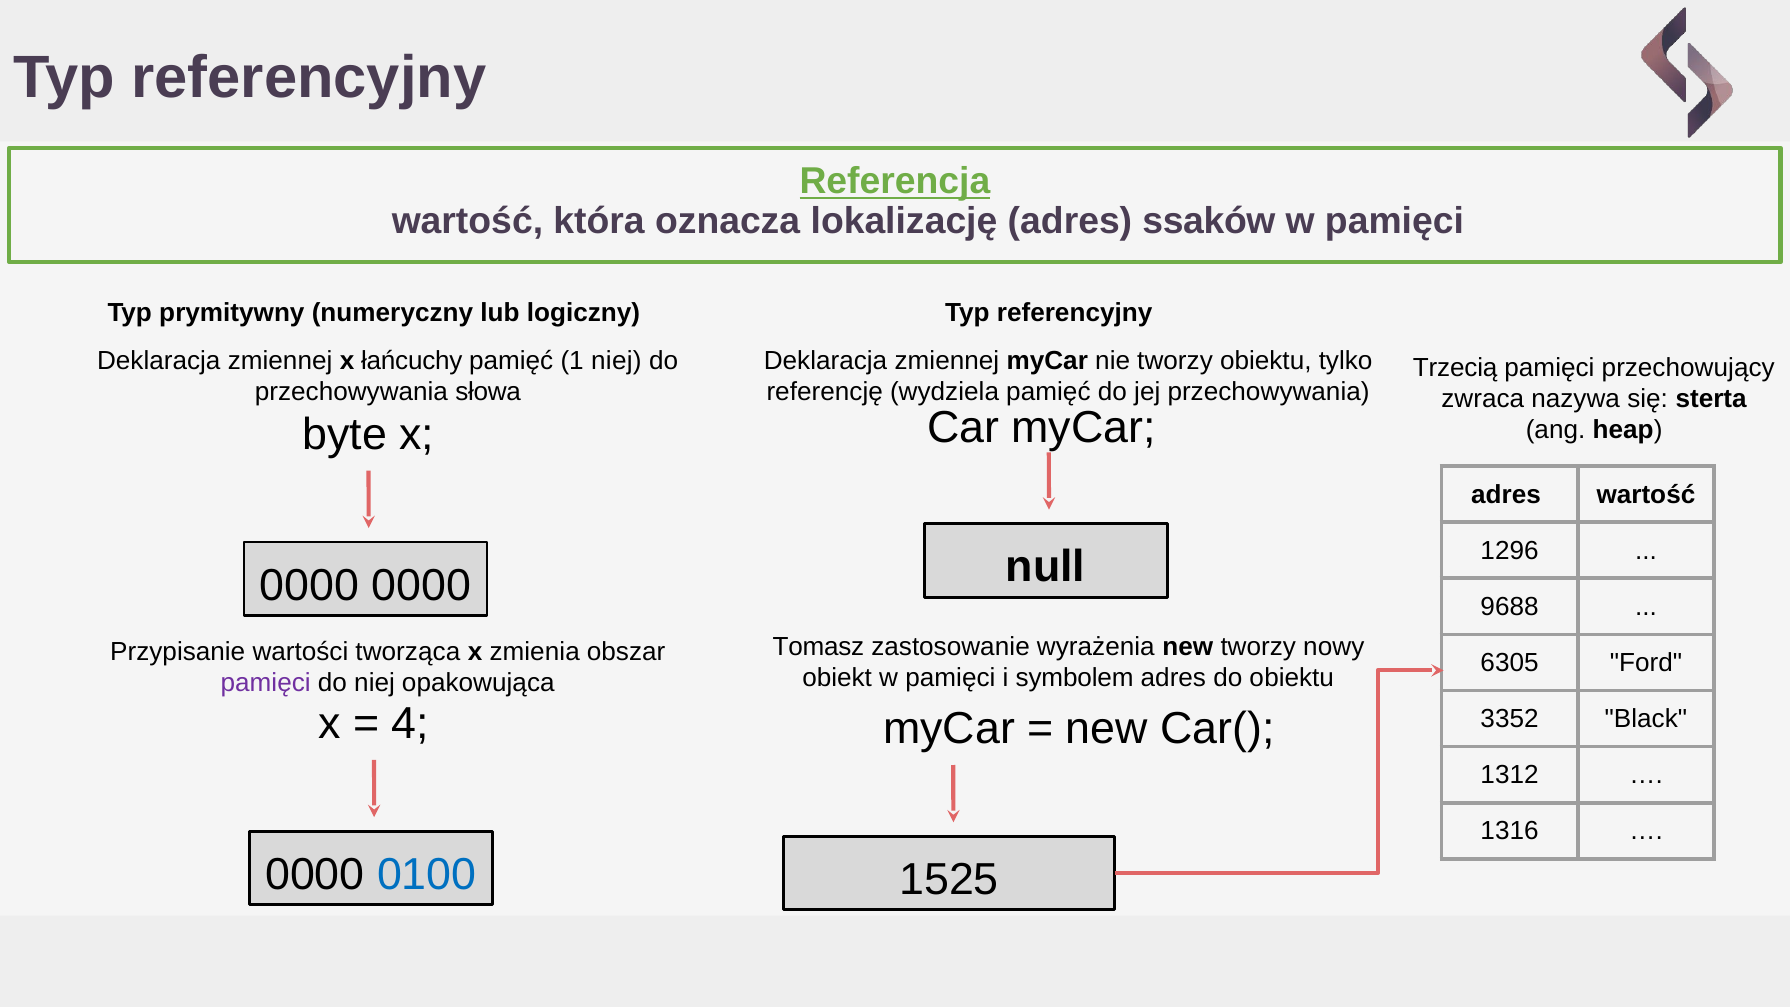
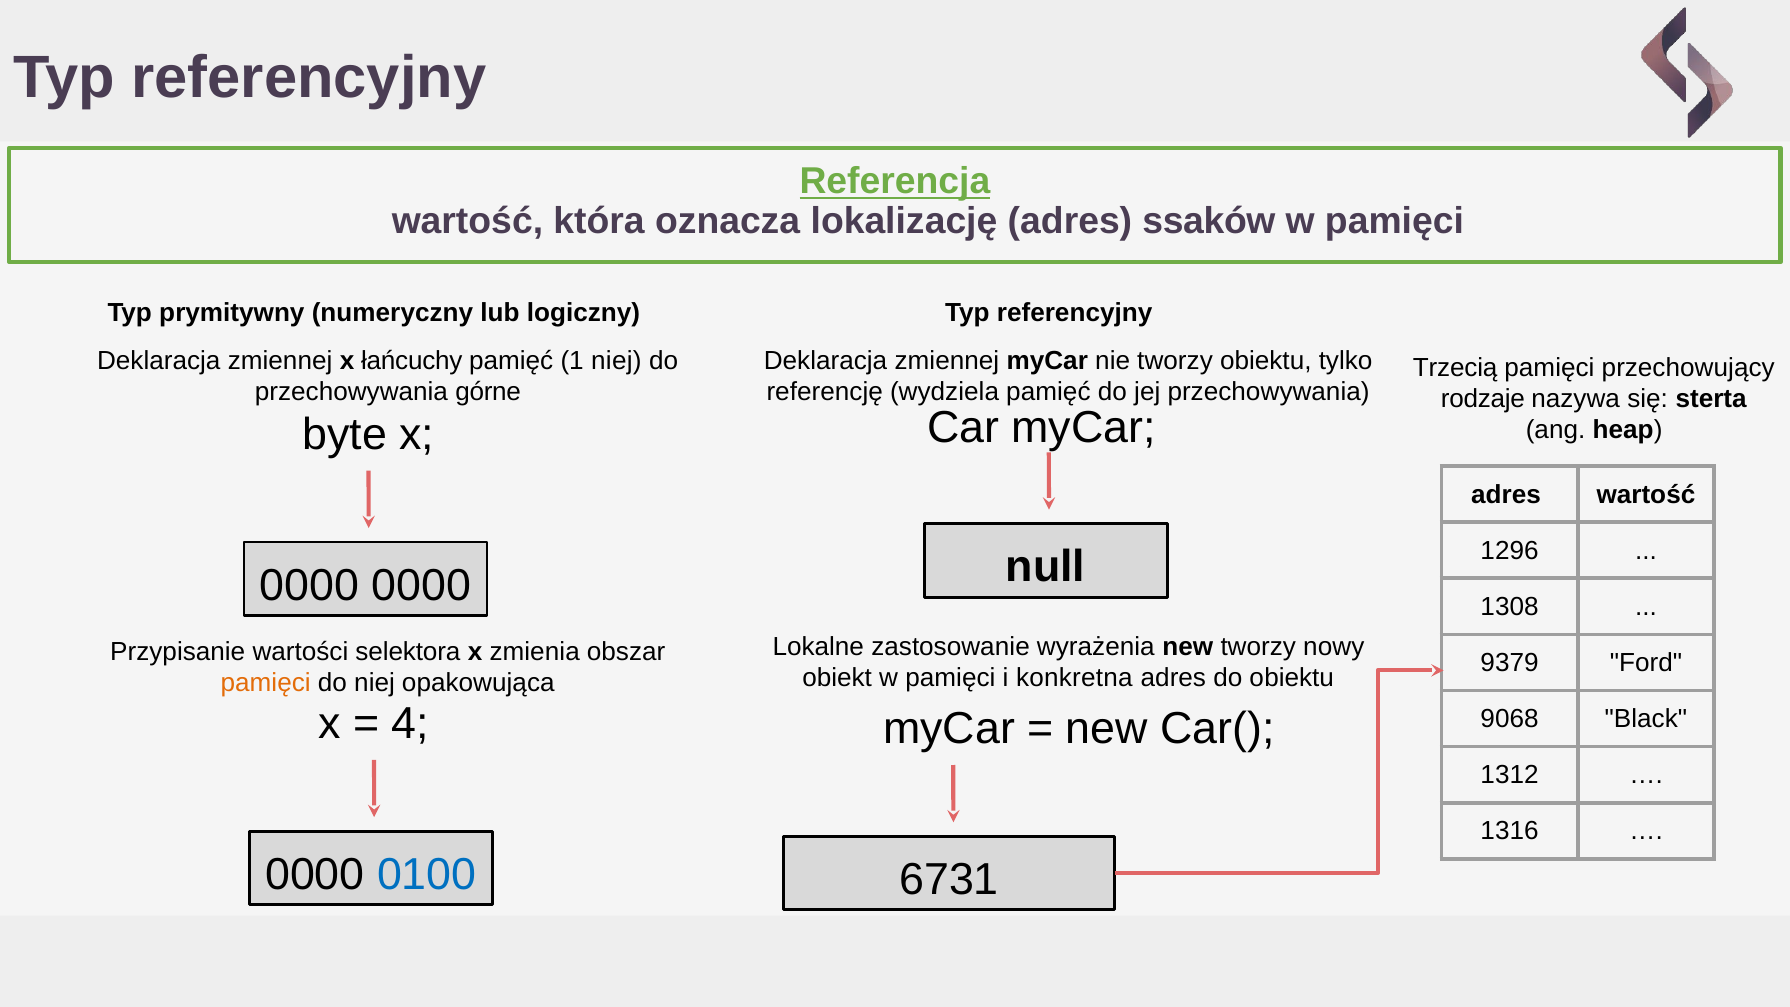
słowa: słowa -> górne
zwraca: zwraca -> rodzaje
9688: 9688 -> 1308
Tomasz: Tomasz -> Lokalne
tworząca: tworząca -> selektora
6305: 6305 -> 9379
symbolem: symbolem -> konkretna
pamięci at (266, 683) colour: purple -> orange
3352: 3352 -> 9068
1525: 1525 -> 6731
